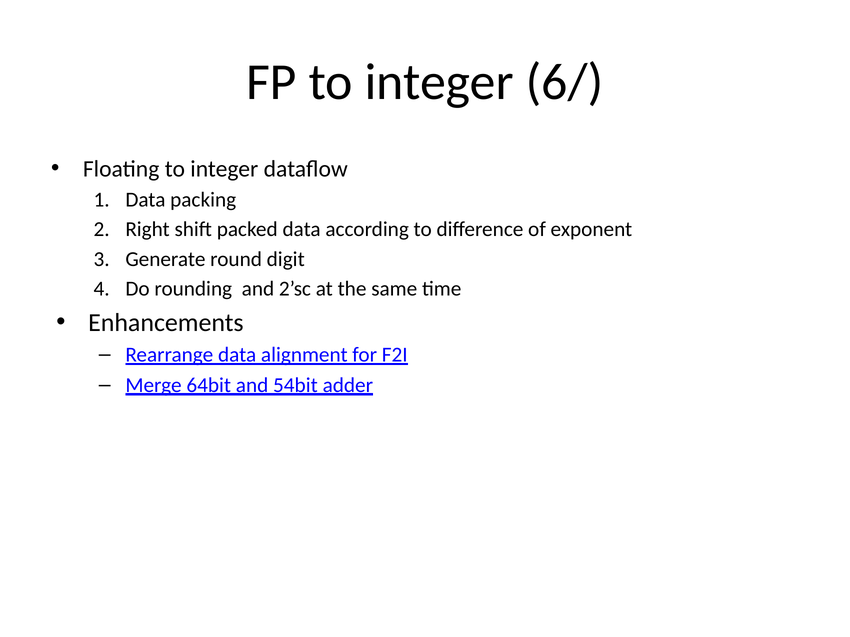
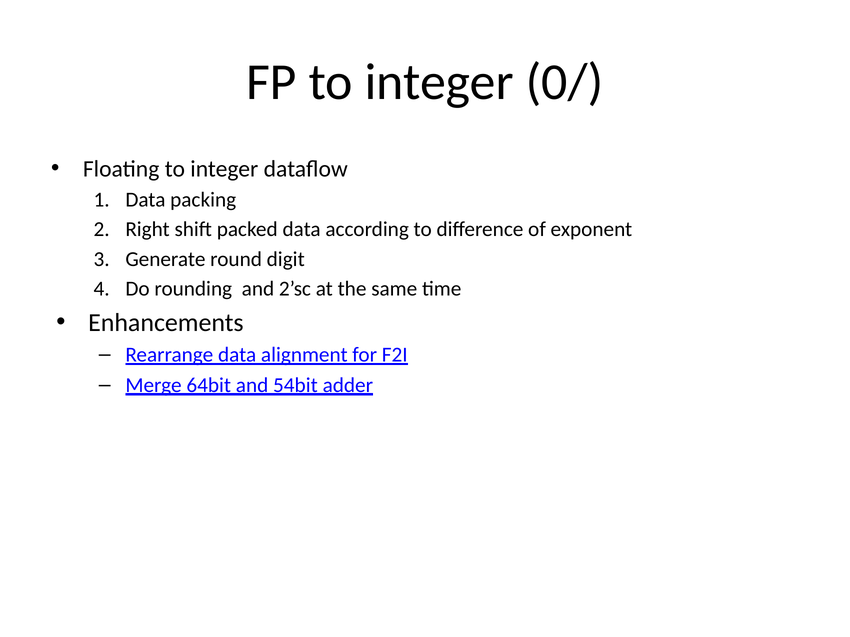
6/: 6/ -> 0/
